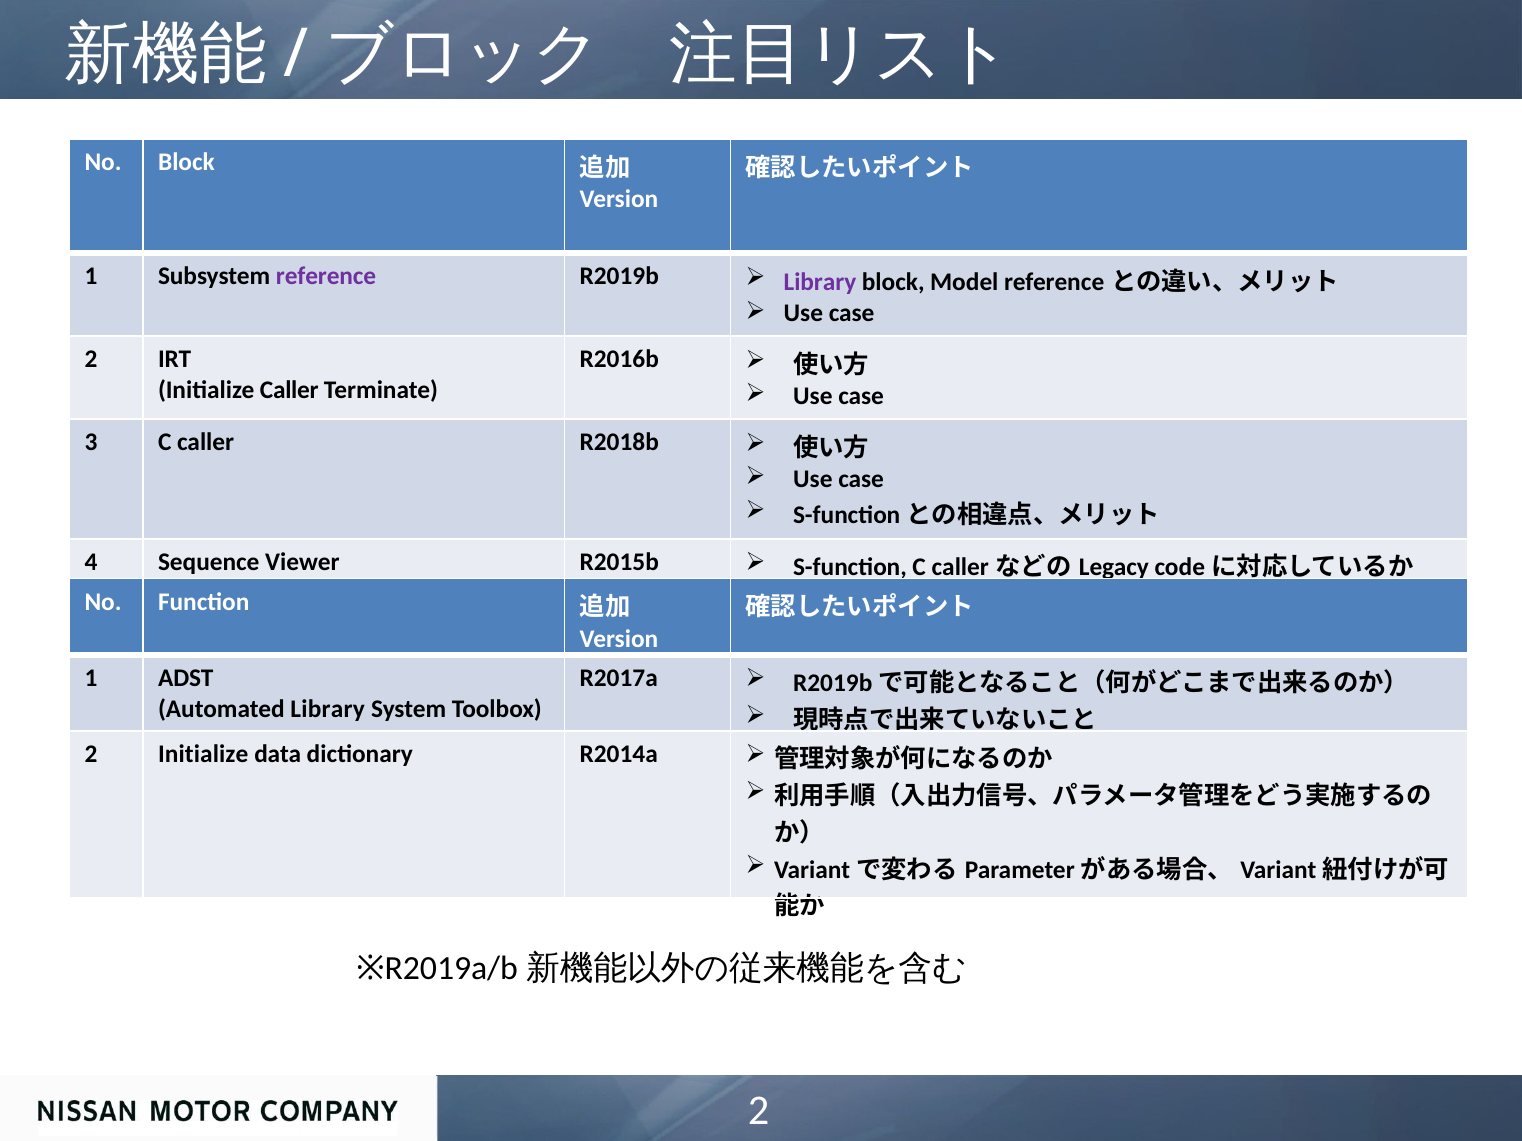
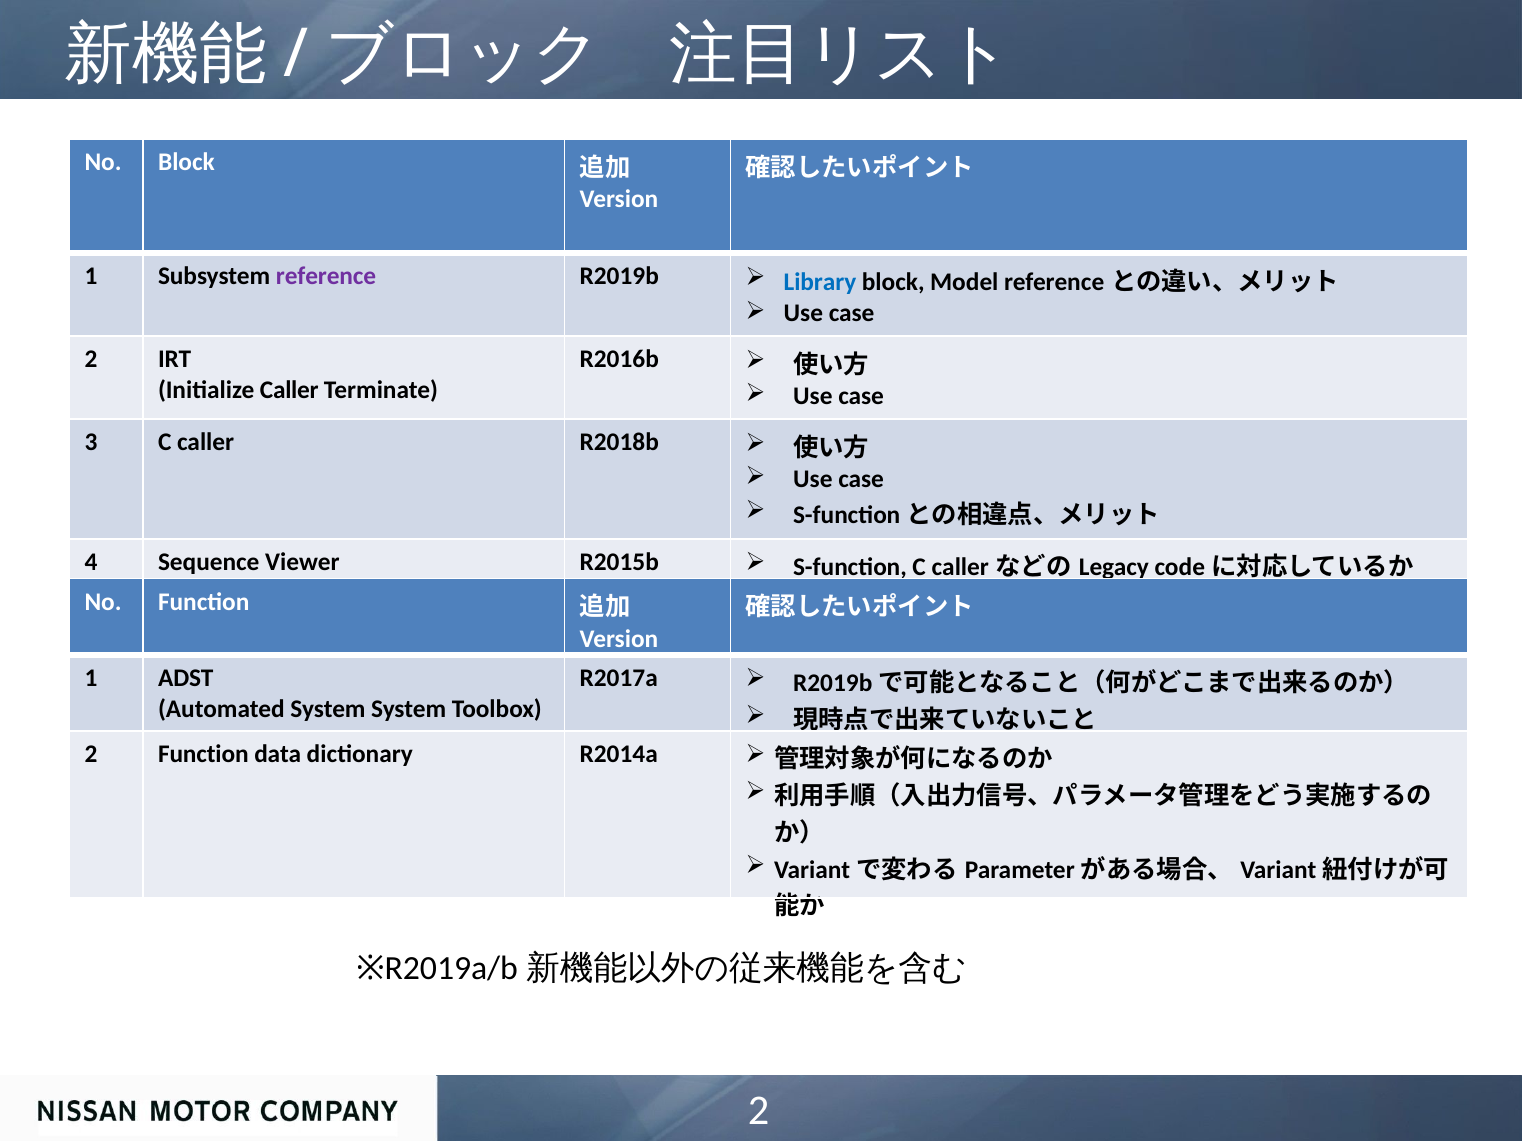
Library at (820, 282) colour: purple -> blue
Automated Library: Library -> System
2 Initialize: Initialize -> Function
